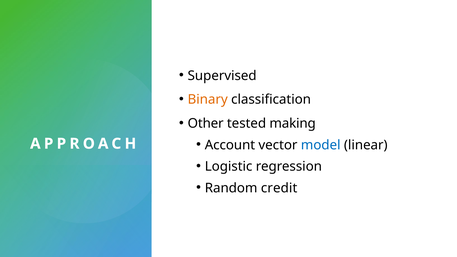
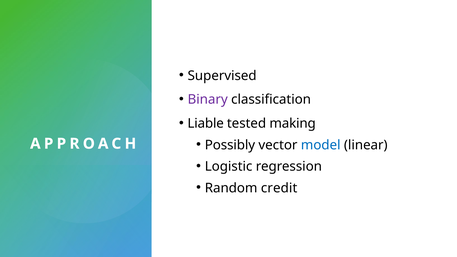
Binary colour: orange -> purple
Other: Other -> Liable
Account: Account -> Possibly
